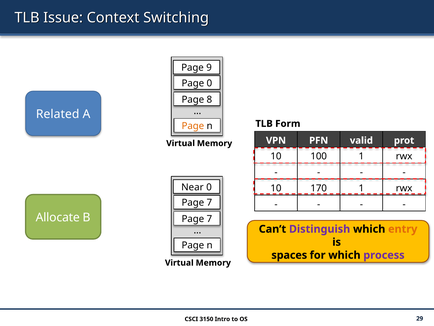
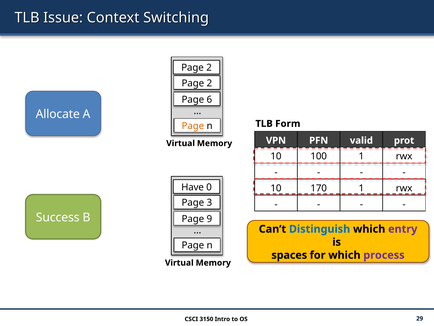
9 at (209, 68): 9 -> 2
0 at (209, 83): 0 -> 2
8: 8 -> 6
Related: Related -> Allocate
Near: Near -> Have
7 at (209, 202): 7 -> 3
Allocate: Allocate -> Success
7 at (209, 219): 7 -> 9
Distinguish colour: purple -> blue
entry colour: orange -> purple
